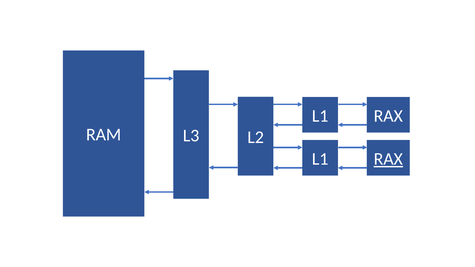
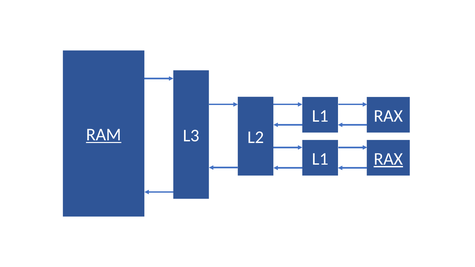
RAM underline: none -> present
